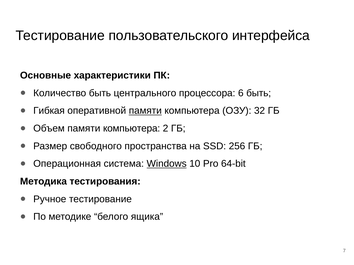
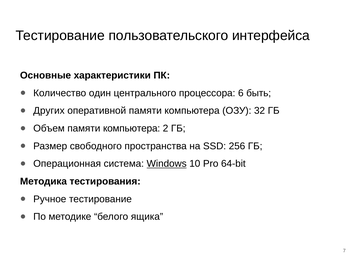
Количество быть: быть -> один
Гибкая: Гибкая -> Других
памяти at (145, 111) underline: present -> none
